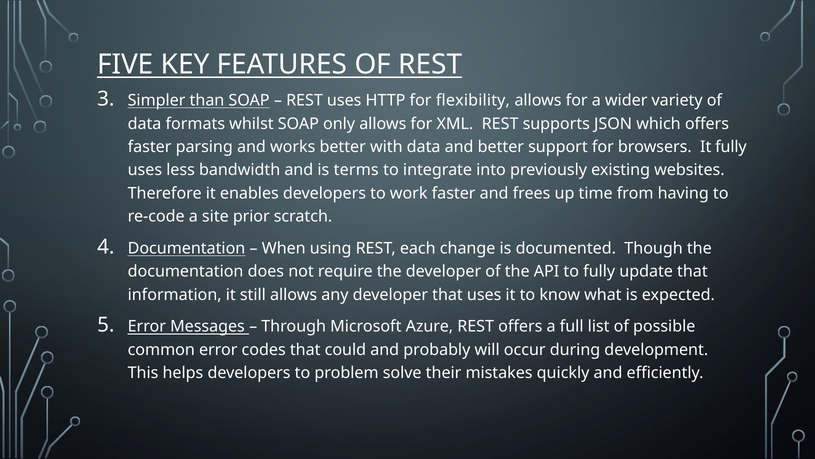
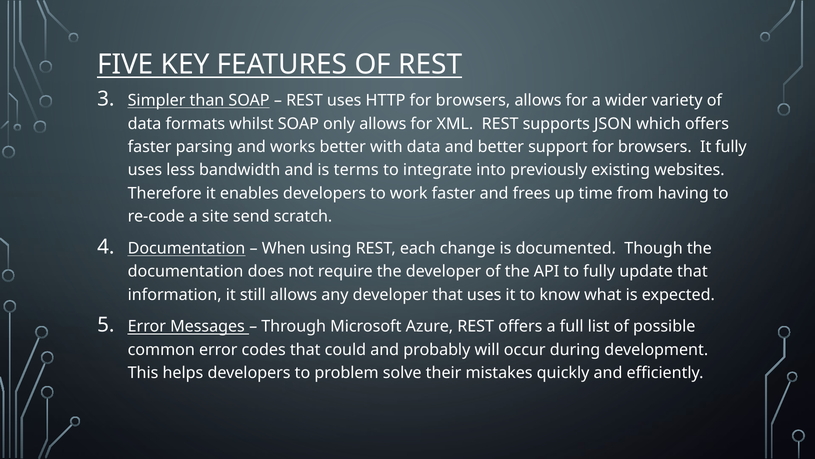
HTTP for flexibility: flexibility -> browsers
prior: prior -> send
